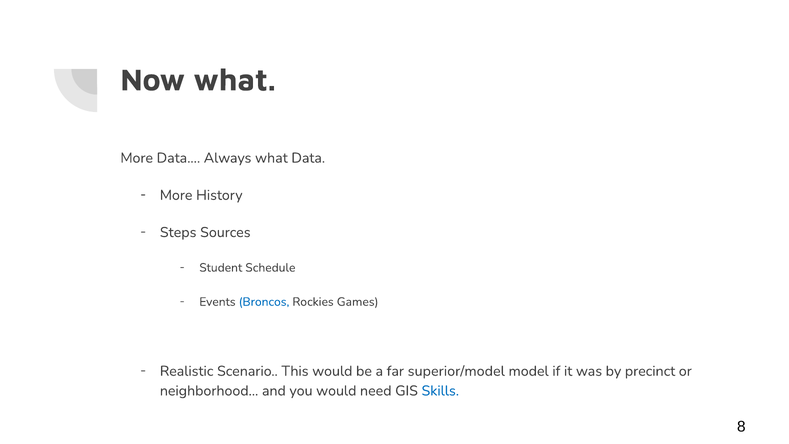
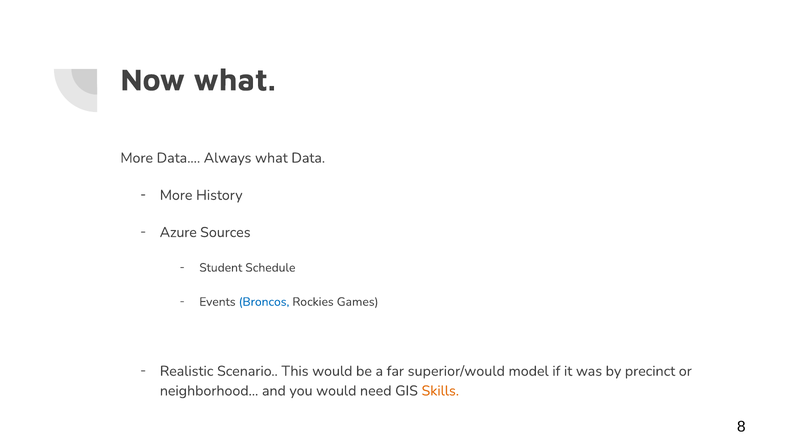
Steps: Steps -> Azure
superior/model: superior/model -> superior/would
Skills colour: blue -> orange
